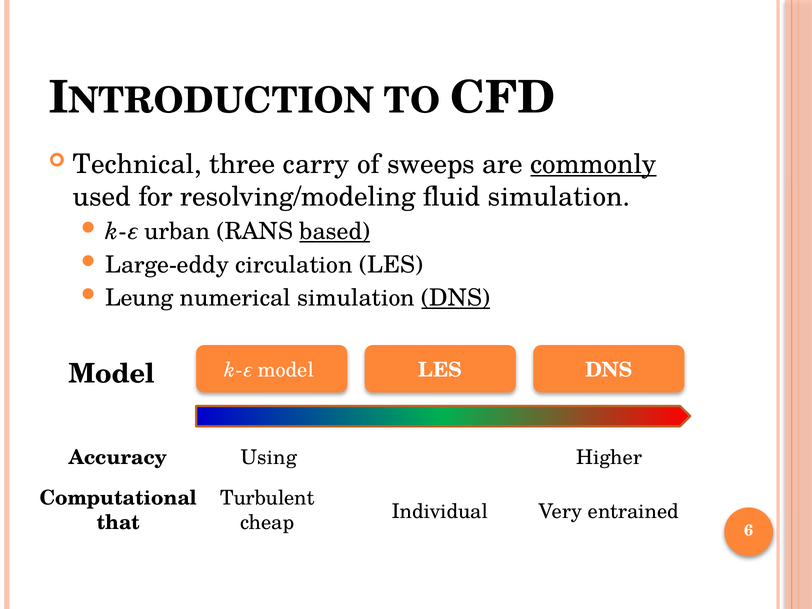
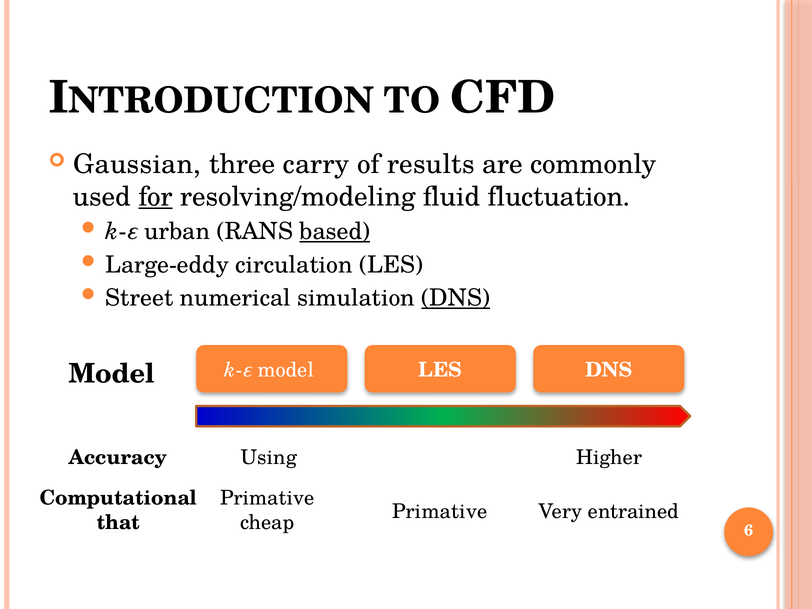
Technical: Technical -> Gaussian
sweeps: sweeps -> results
commonly underline: present -> none
for underline: none -> present
fluid simulation: simulation -> fluctuation
Leung: Leung -> Street
Turbulent at (267, 498): Turbulent -> Primative
Individual at (440, 512): Individual -> Primative
